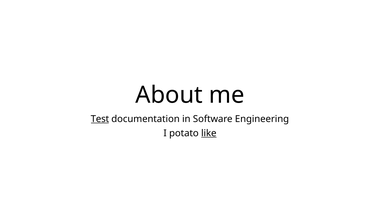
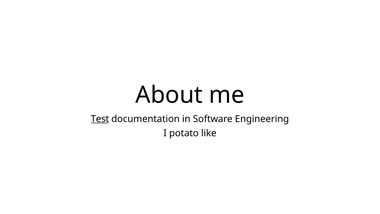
like underline: present -> none
